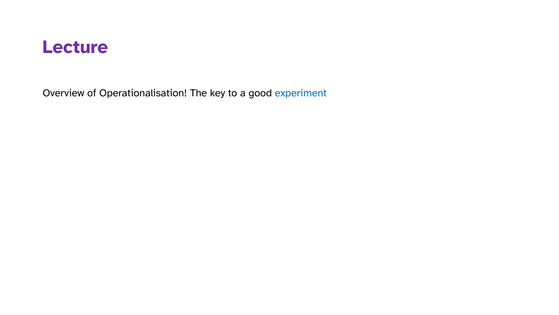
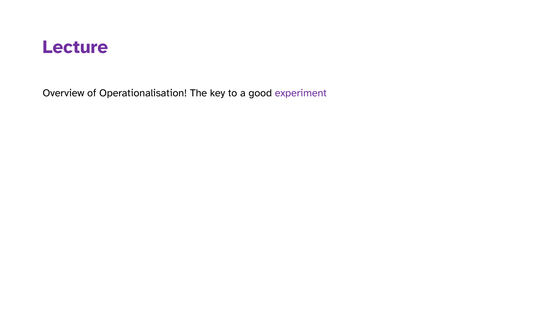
experiment colour: blue -> purple
